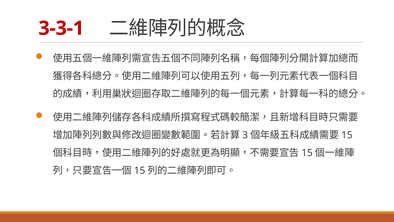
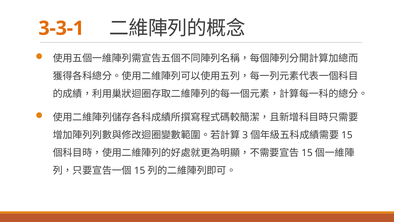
3-3-1 colour: red -> orange
